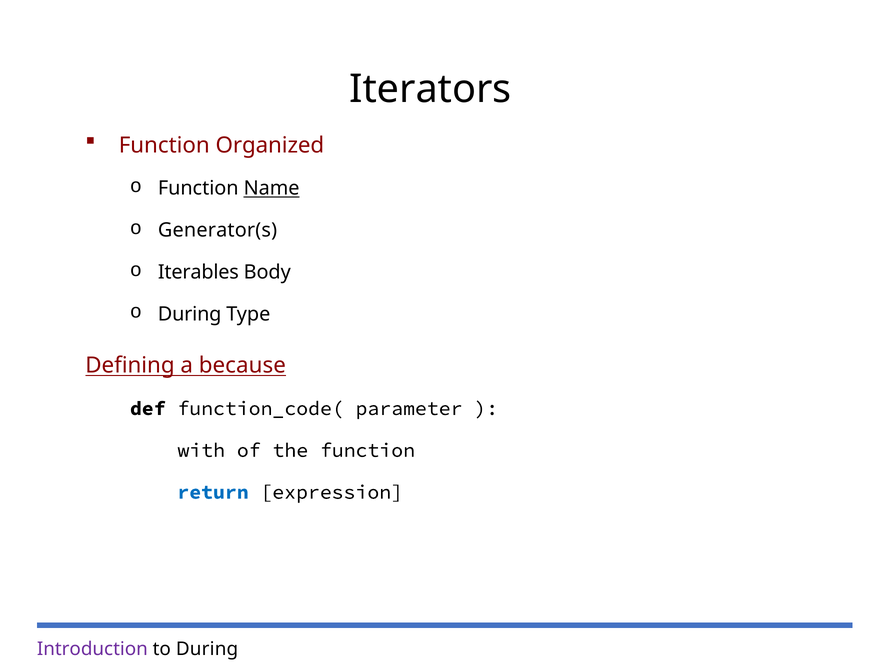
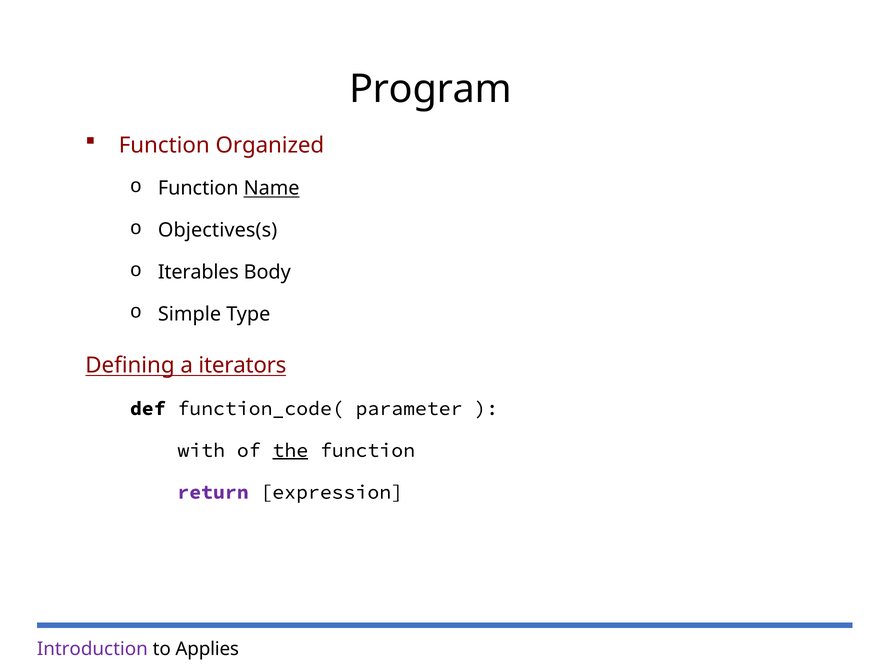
Iterators: Iterators -> Program
Generator(s: Generator(s -> Objectives(s
During at (190, 314): During -> Simple
because: because -> iterators
the underline: none -> present
return colour: blue -> purple
to During: During -> Applies
